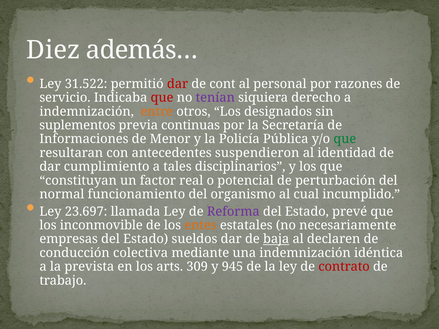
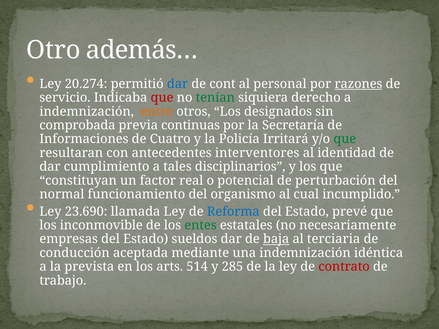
Diez: Diez -> Otro
31.522: 31.522 -> 20.274
dar at (178, 84) colour: red -> blue
razones underline: none -> present
tenían colour: purple -> green
suplementos: suplementos -> comprobada
Menor: Menor -> Cuatro
Pública: Pública -> Irritará
suspendieron: suspendieron -> interventores
23.697: 23.697 -> 23.690
Reforma colour: purple -> blue
entes colour: orange -> green
declaren: declaren -> terciaria
colectiva: colectiva -> aceptada
309: 309 -> 514
945: 945 -> 285
